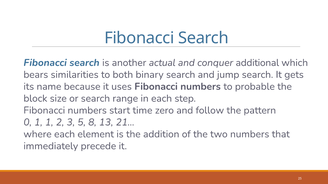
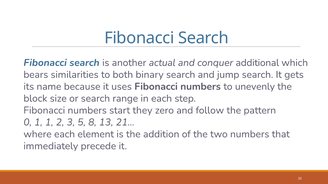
probable: probable -> unevenly
time: time -> they
